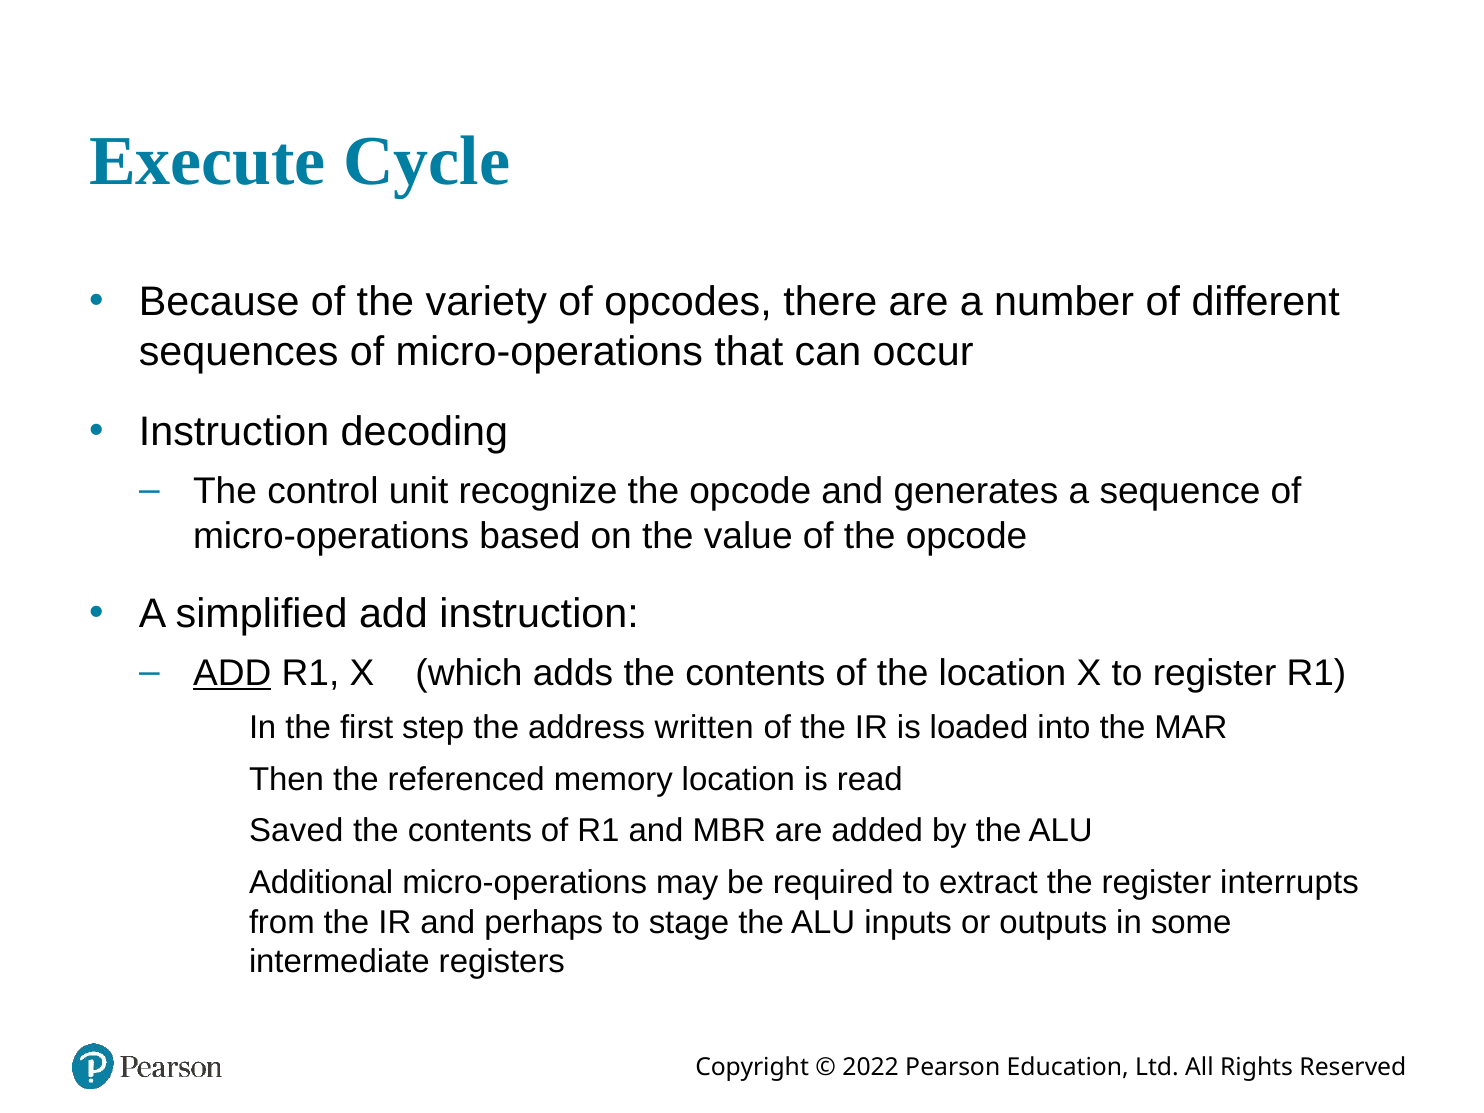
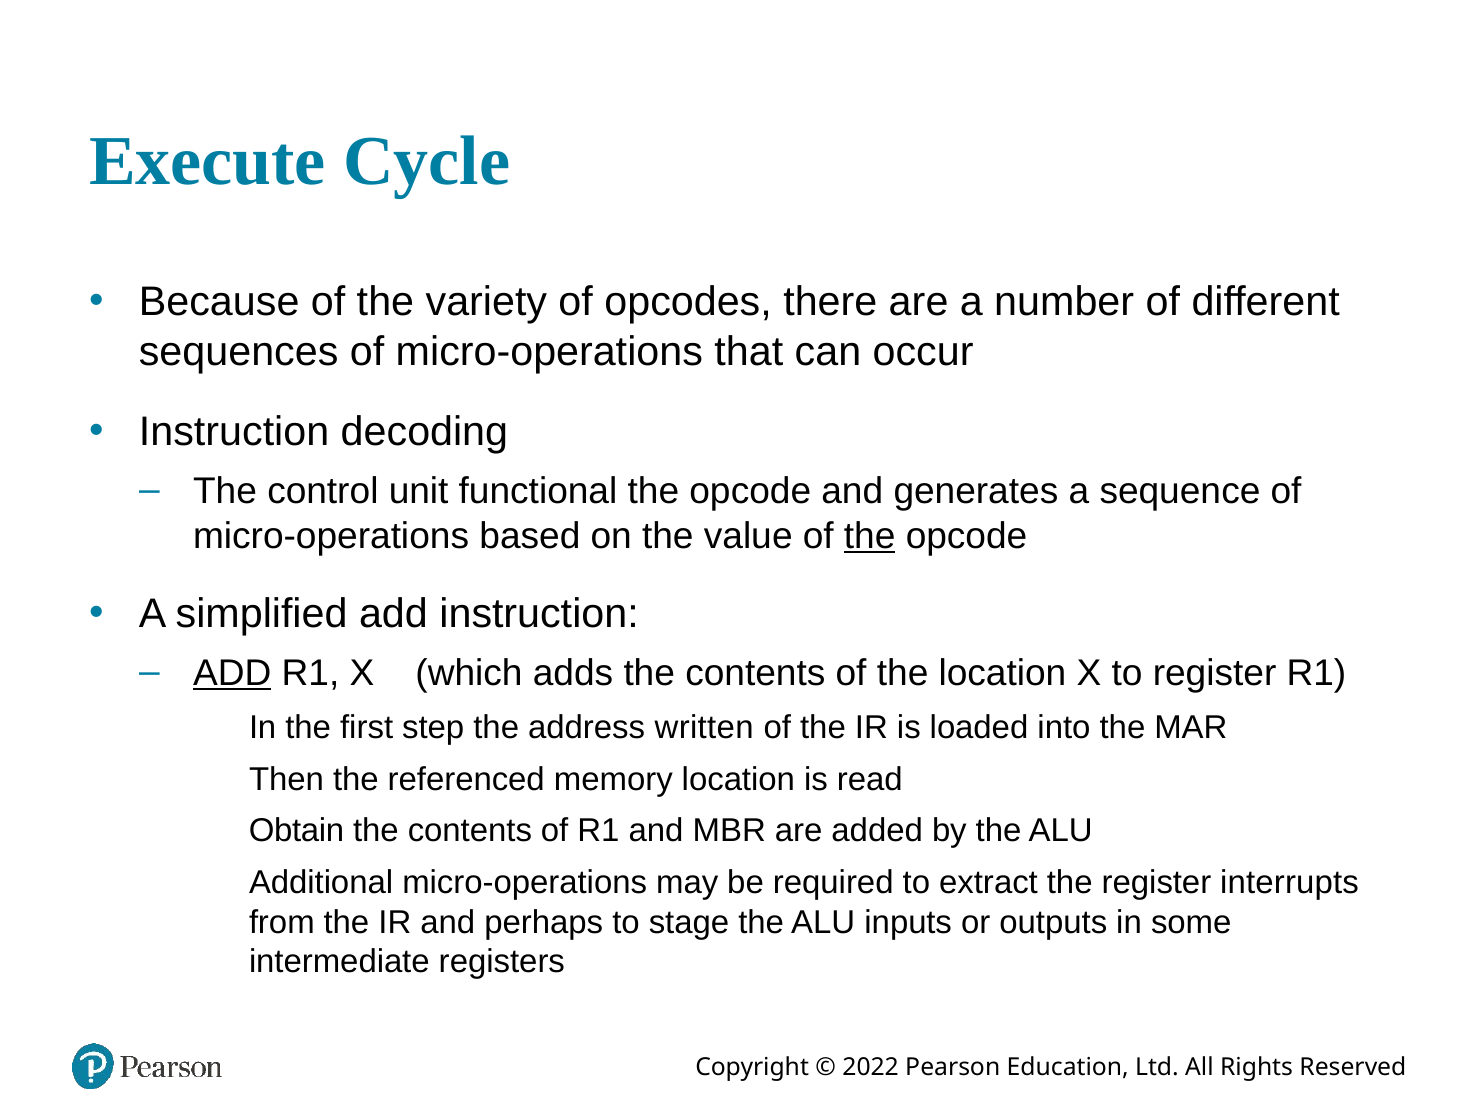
recognize: recognize -> functional
the at (870, 536) underline: none -> present
Saved: Saved -> Obtain
